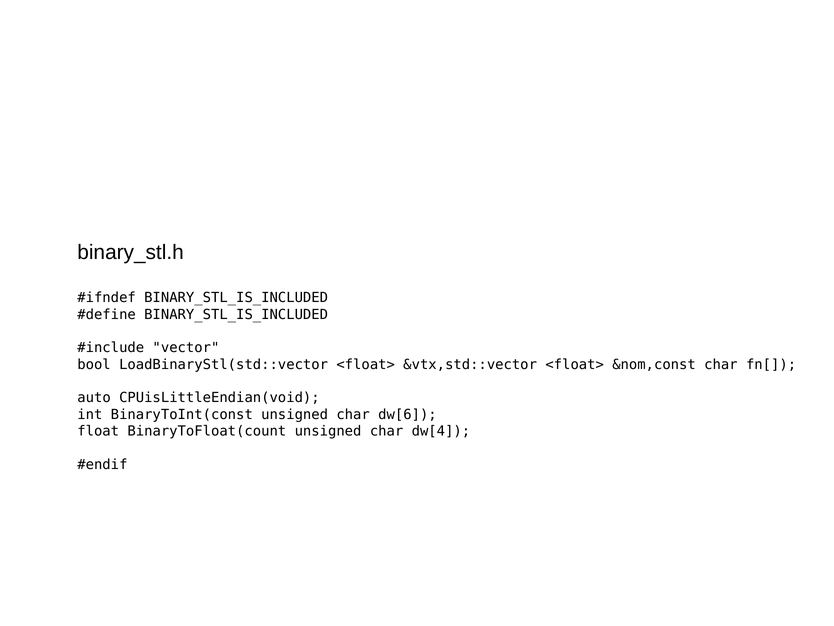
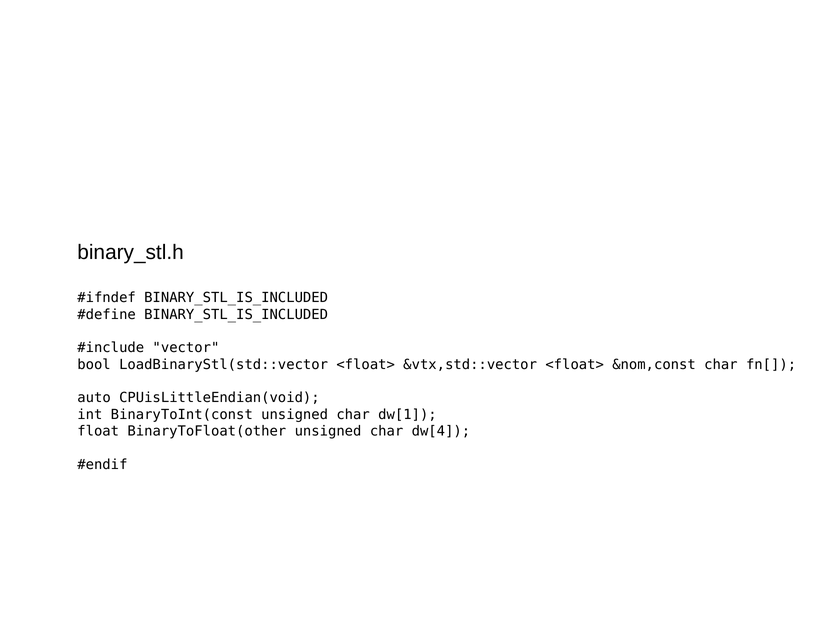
dw[6: dw[6 -> dw[1
BinaryToFloat(count: BinaryToFloat(count -> BinaryToFloat(other
